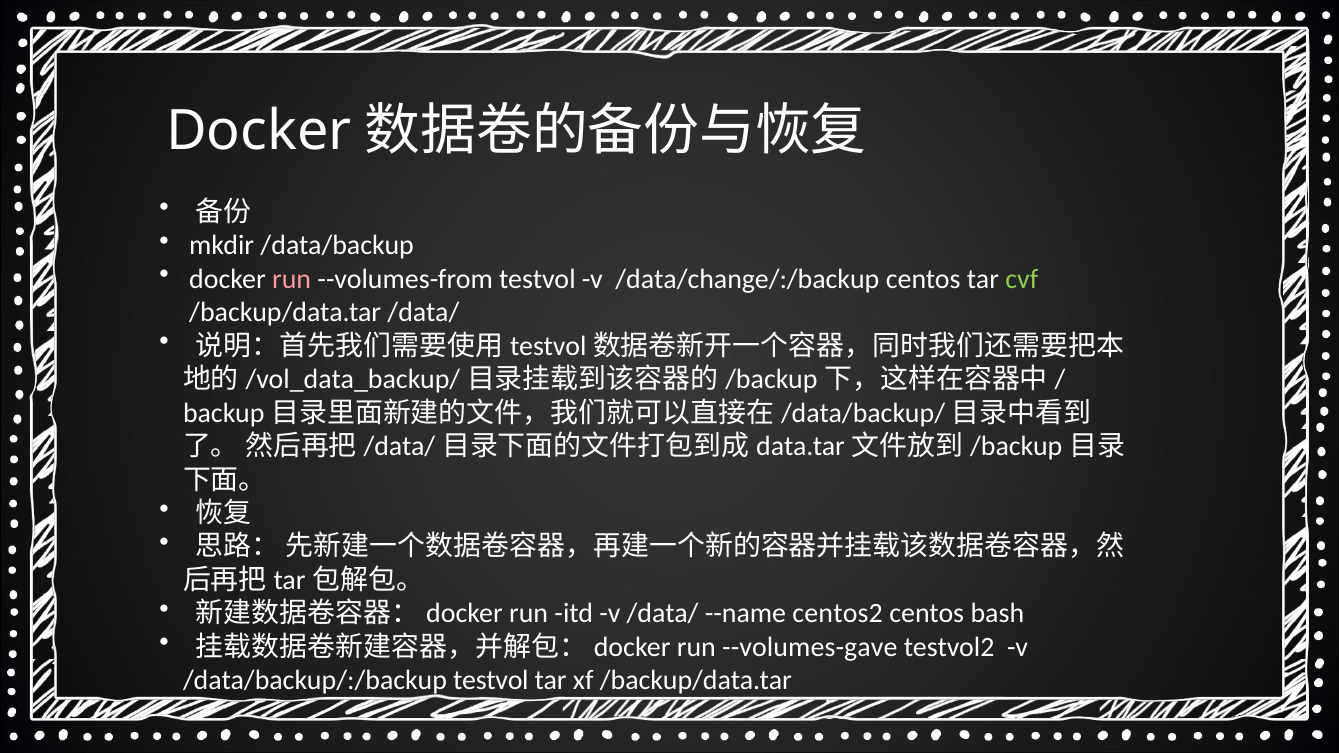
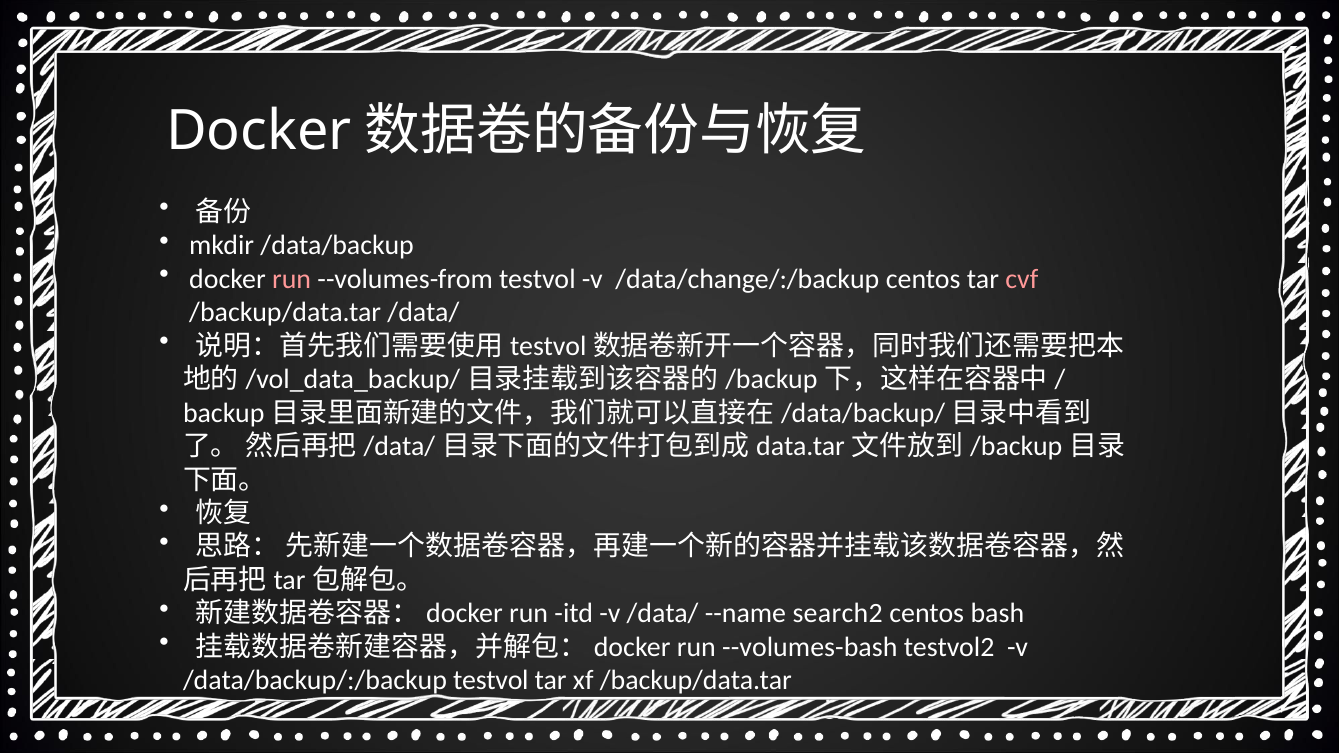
cvf colour: light green -> pink
centos2: centos2 -> search2
--volumes-gave: --volumes-gave -> --volumes-bash
